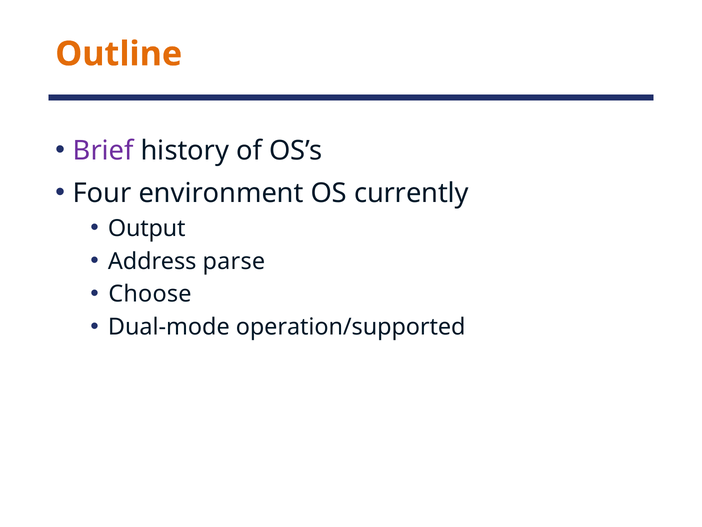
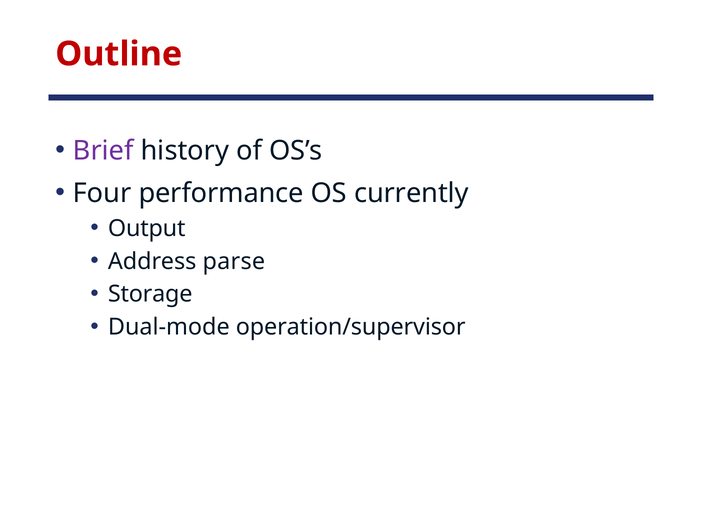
Outline colour: orange -> red
environment: environment -> performance
Choose: Choose -> Storage
operation/supported: operation/supported -> operation/supervisor
